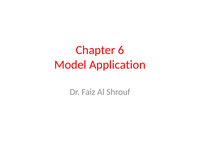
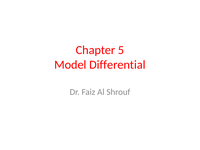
6: 6 -> 5
Application: Application -> Differential
